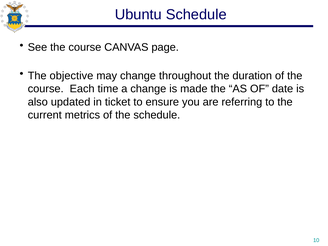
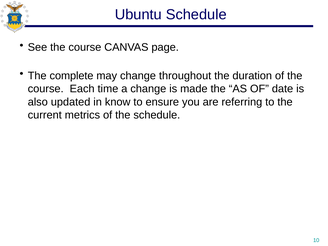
objective: objective -> complete
ticket: ticket -> know
